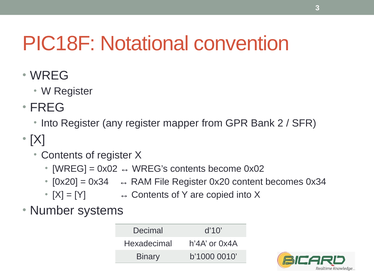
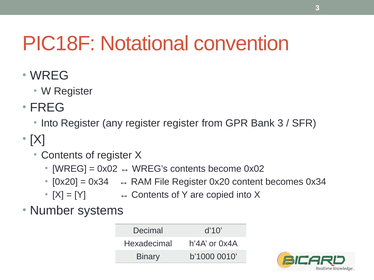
register mapper: mapper -> register
Bank 2: 2 -> 3
